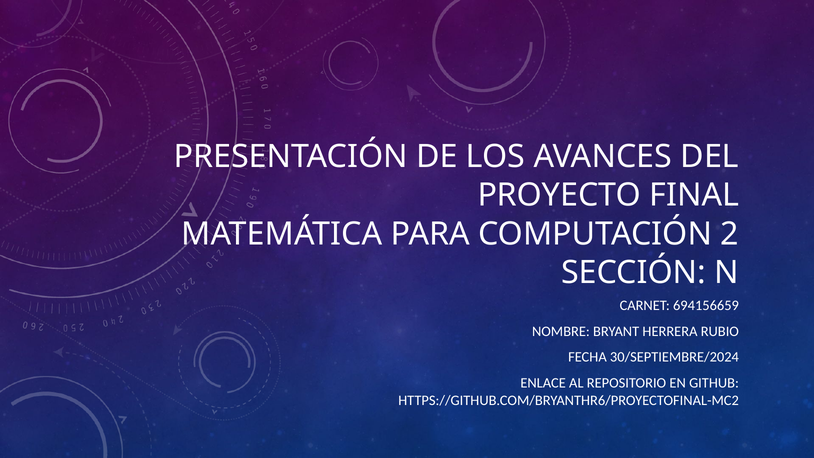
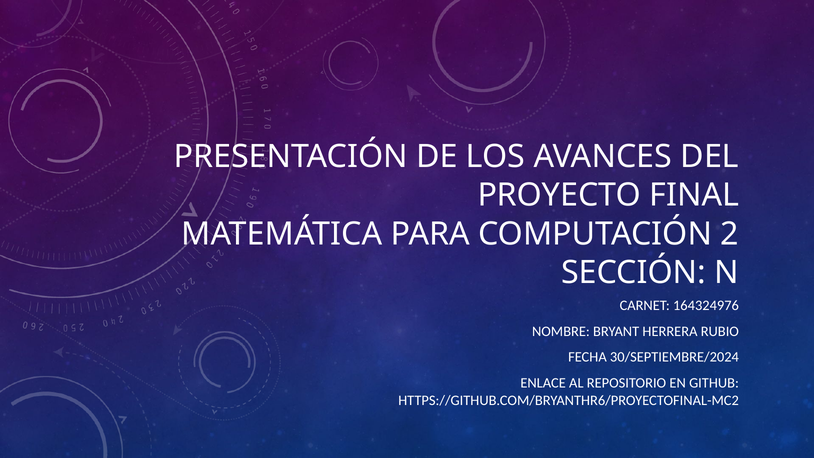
694156659: 694156659 -> 164324976
